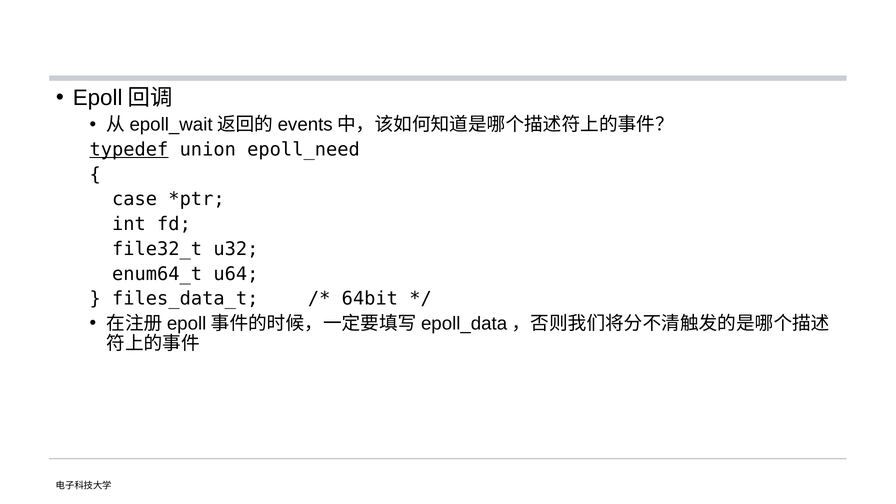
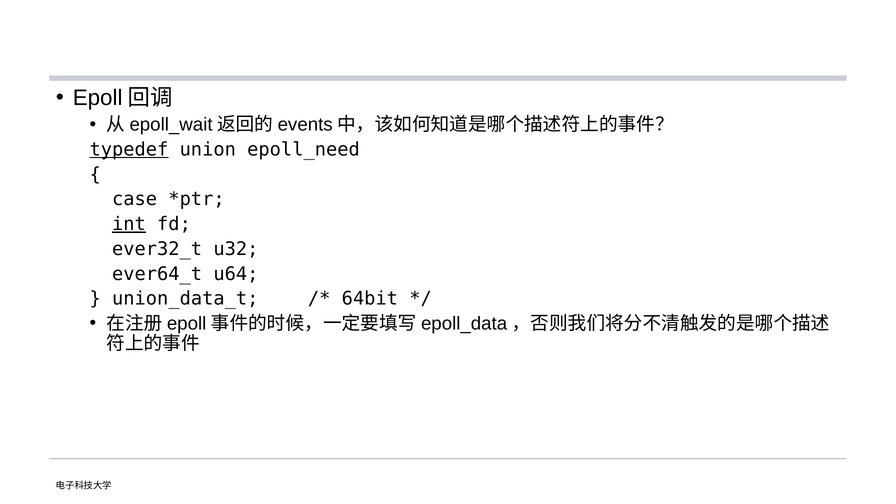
int underline: none -> present
file32_t: file32_t -> ever32_t
enum64_t: enum64_t -> ever64_t
files_data_t: files_data_t -> union_data_t
